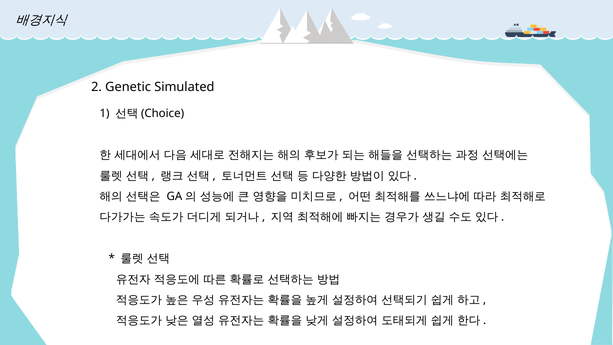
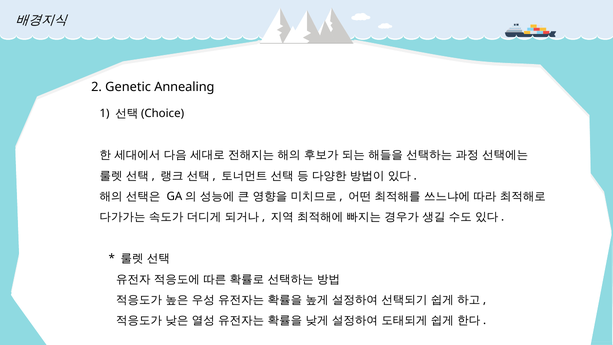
Simulated: Simulated -> Annealing
